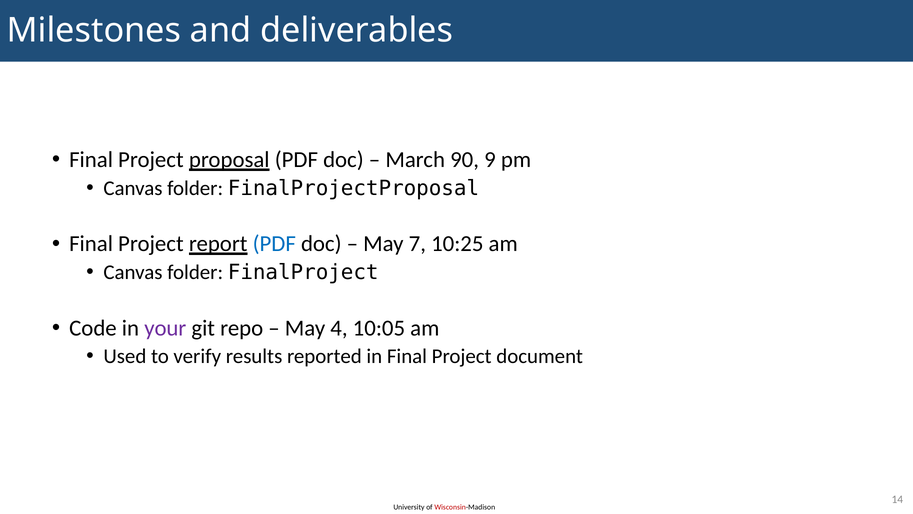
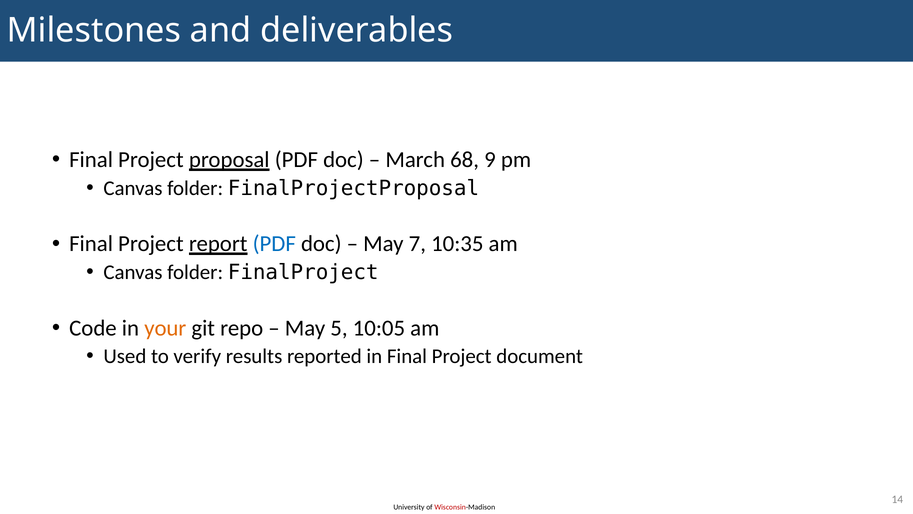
90: 90 -> 68
10:25: 10:25 -> 10:35
your colour: purple -> orange
4: 4 -> 5
